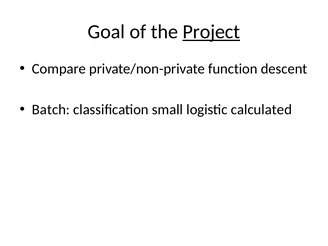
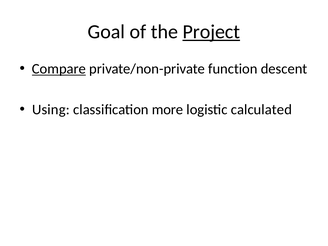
Compare underline: none -> present
Batch: Batch -> Using
small: small -> more
